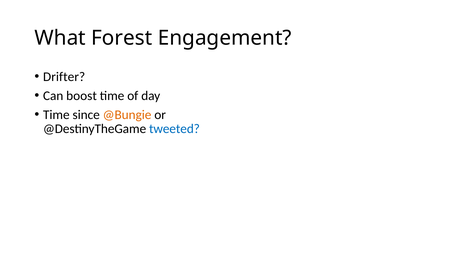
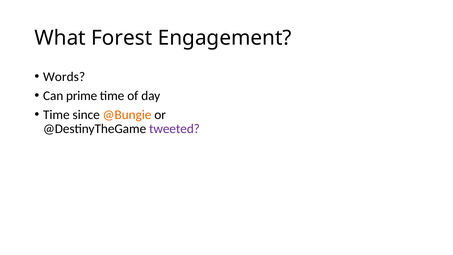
Drifter: Drifter -> Words
boost: boost -> prime
tweeted colour: blue -> purple
